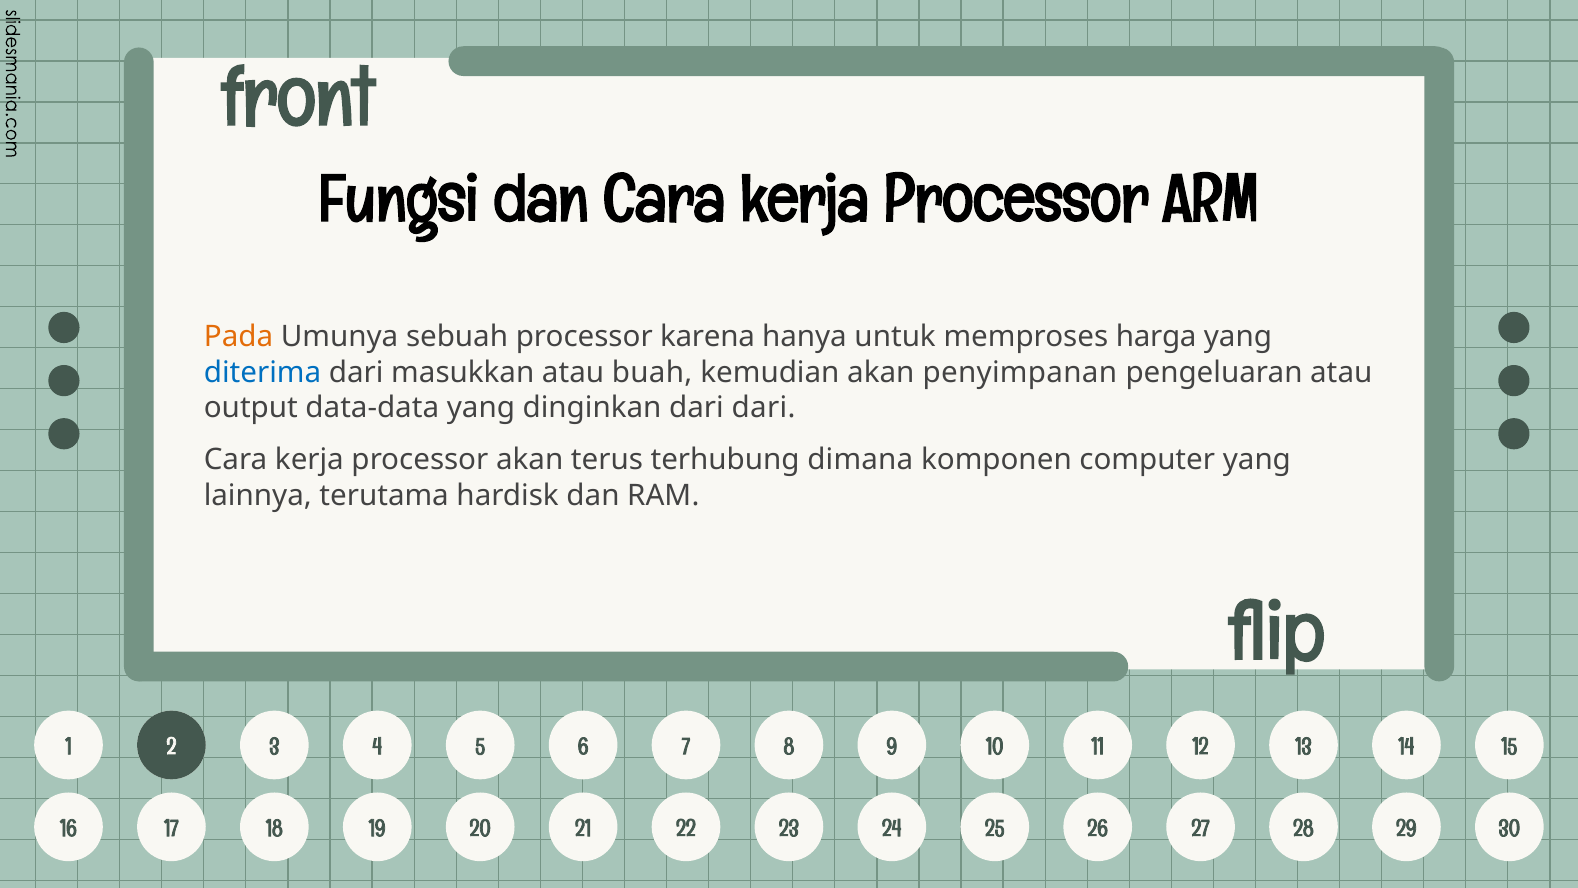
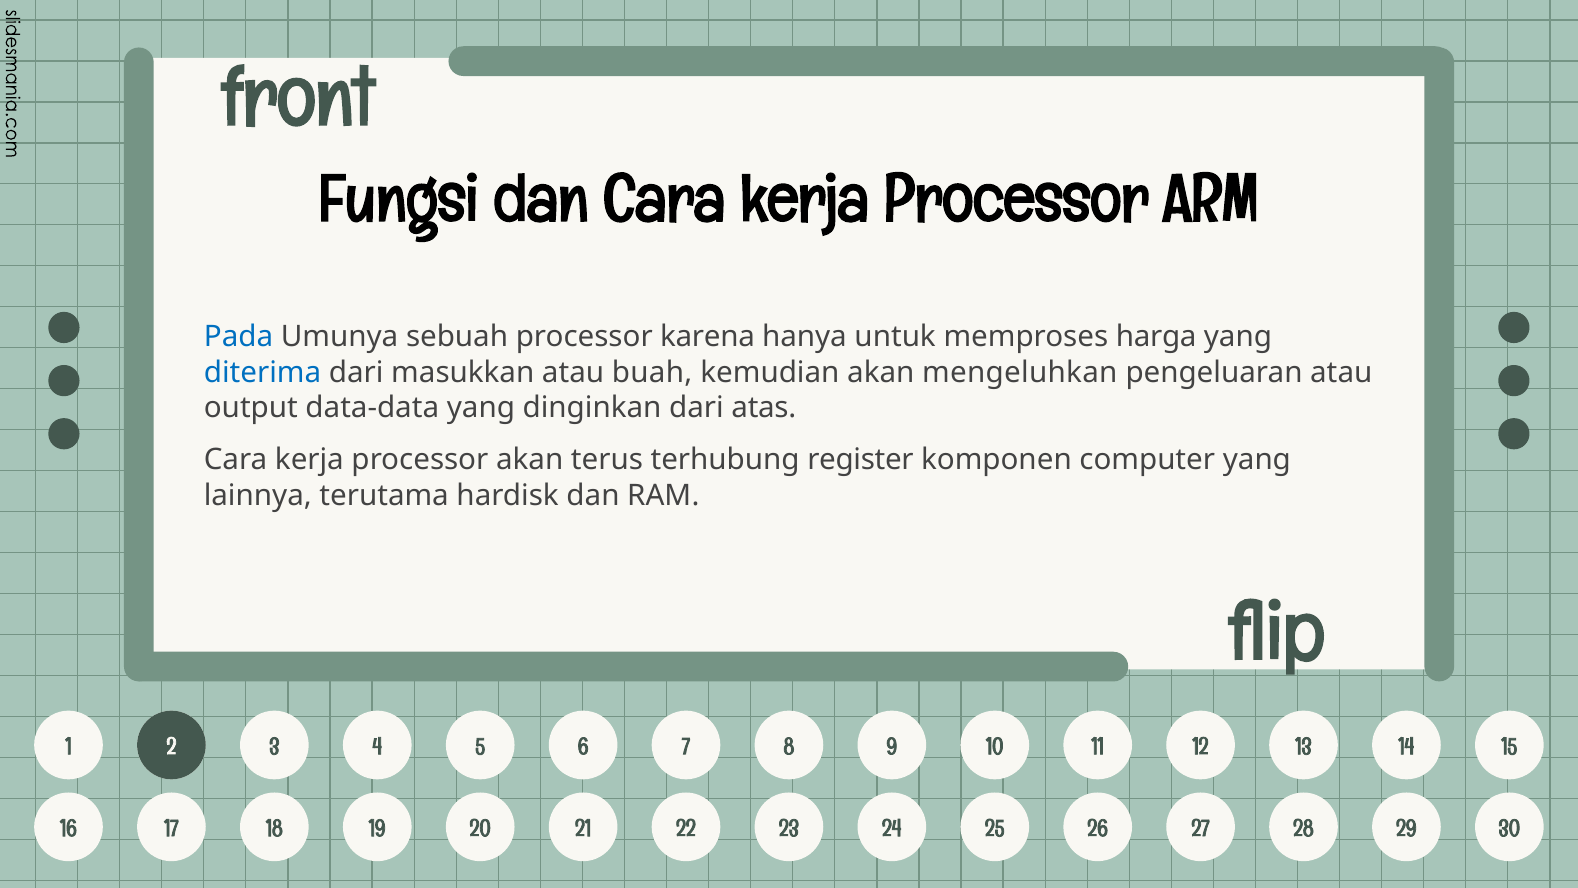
Pada colour: orange -> blue
penyimpanan: penyimpanan -> mengeluhkan
dari dari: dari -> atas
dimana: dimana -> register
